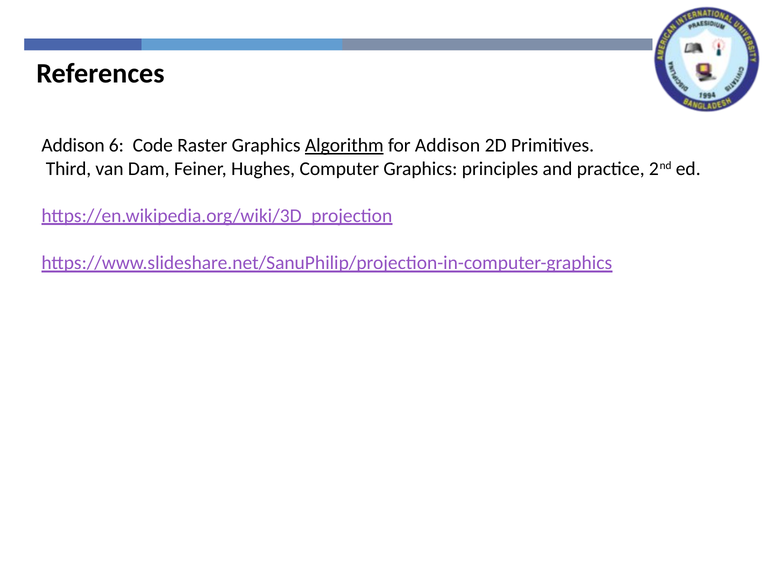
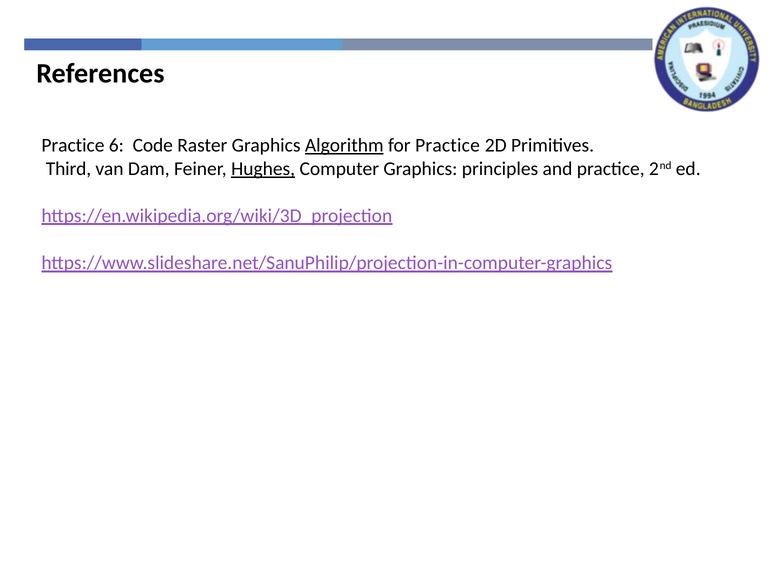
Addison at (73, 145): Addison -> Practice
for Addison: Addison -> Practice
Hughes underline: none -> present
